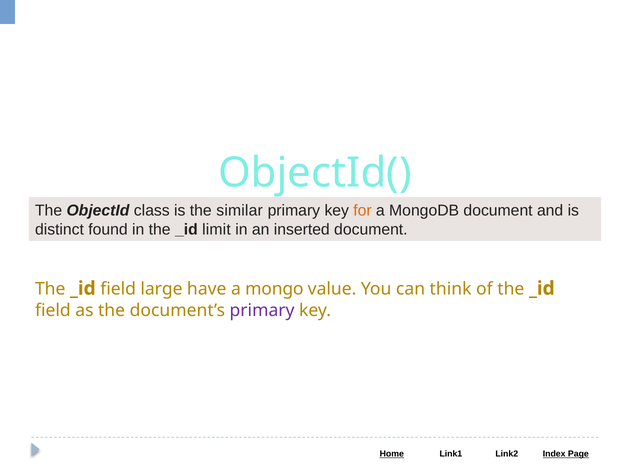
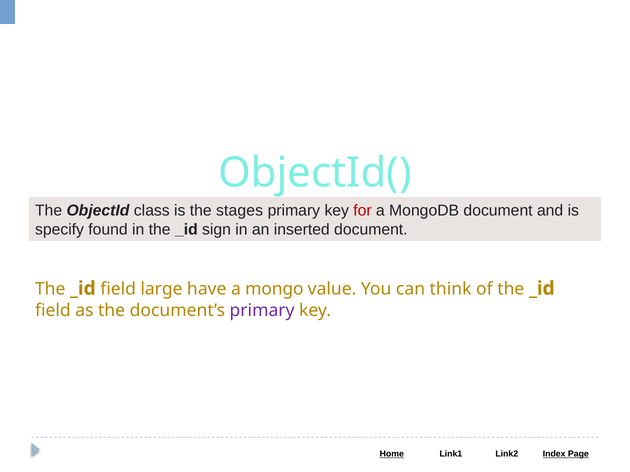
similar: similar -> stages
for colour: orange -> red
distinct: distinct -> specify
limit: limit -> sign
